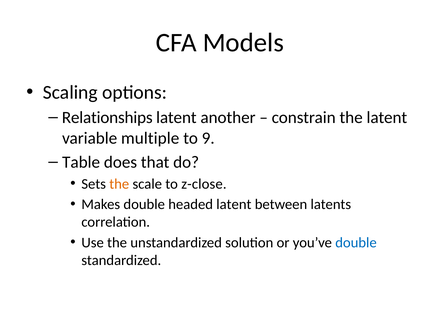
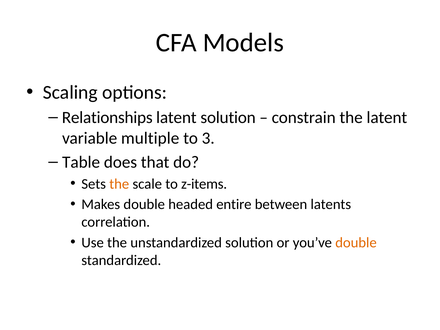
latent another: another -> solution
9: 9 -> 3
z-close: z-close -> z-items
headed latent: latent -> entire
double at (356, 243) colour: blue -> orange
